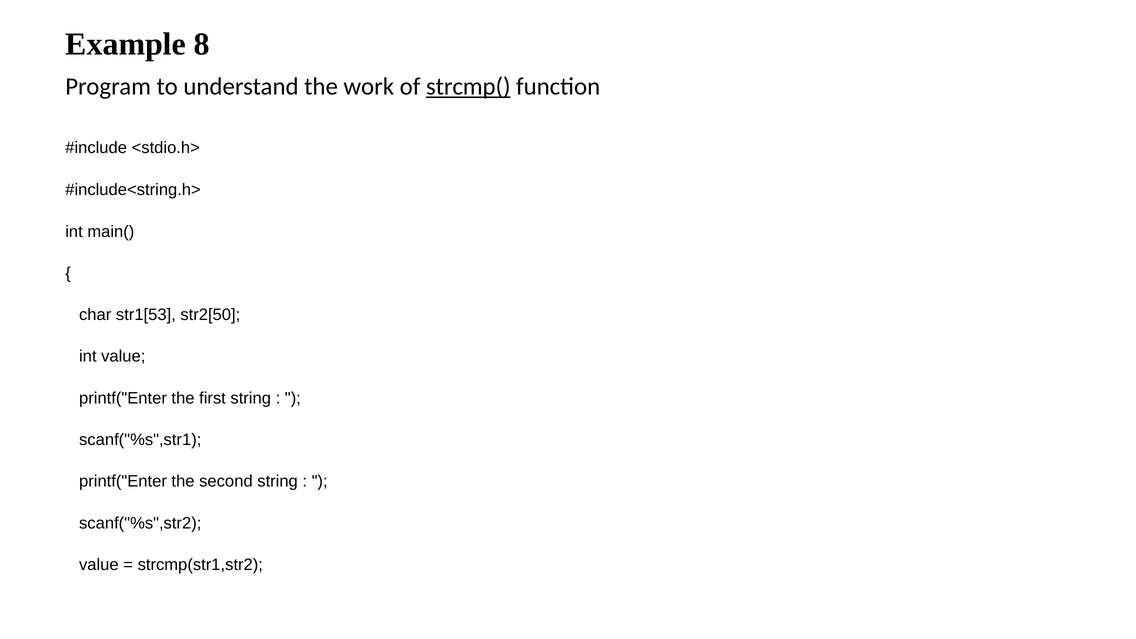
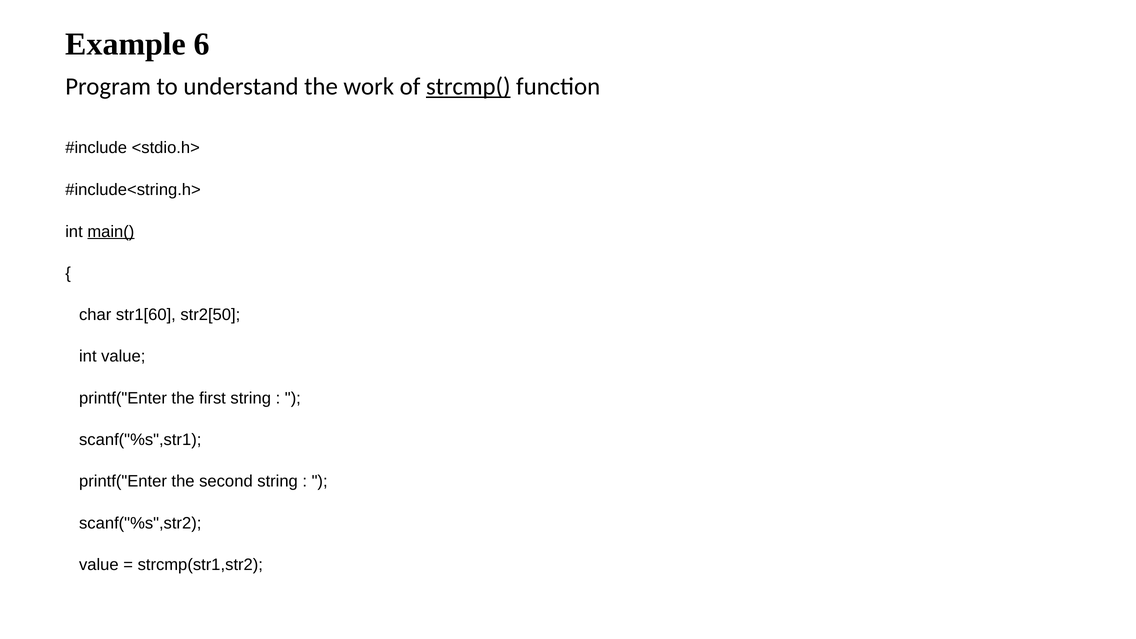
8: 8 -> 6
main( underline: none -> present
str1[53: str1[53 -> str1[60
